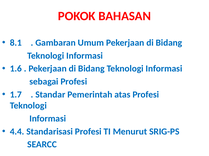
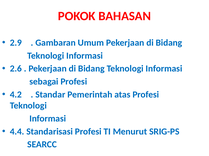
8.1: 8.1 -> 2.9
1.6: 1.6 -> 2.6
1.7: 1.7 -> 4.2
